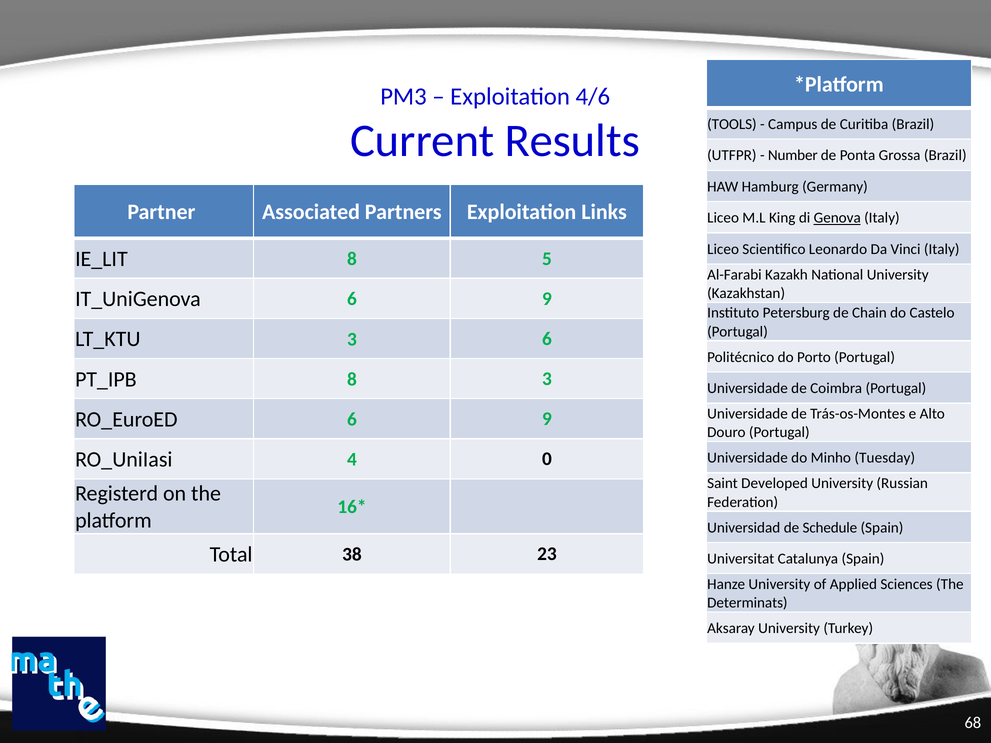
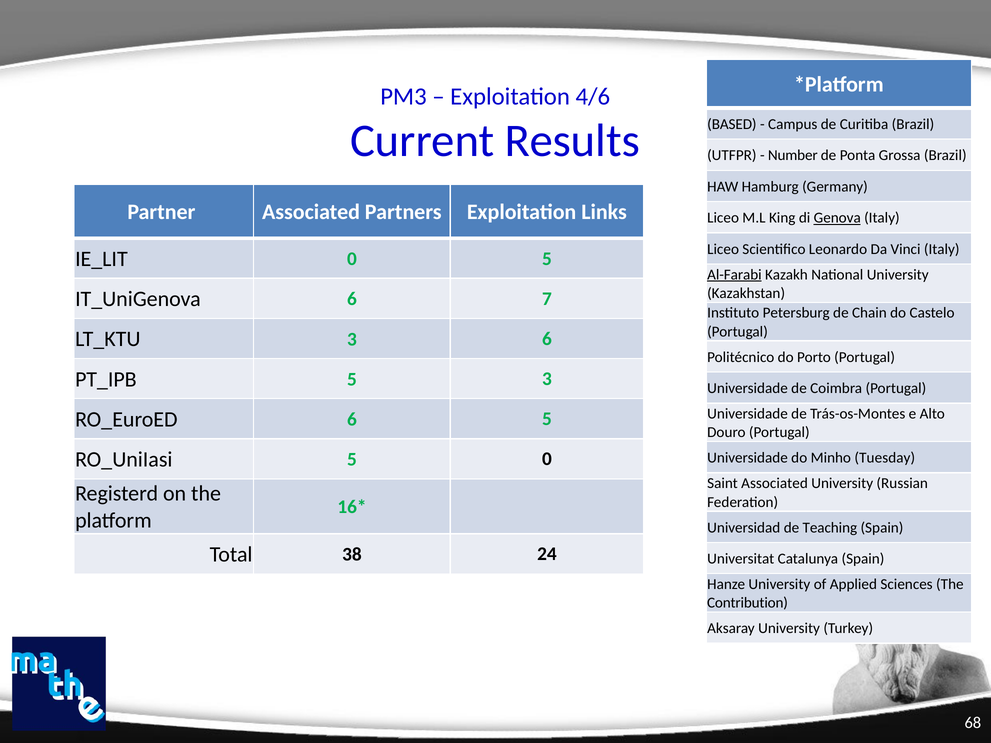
TOOLS: TOOLS -> BASED
8 at (352, 259): 8 -> 0
Al-Farabi underline: none -> present
9 at (547, 299): 9 -> 7
8 at (352, 379): 8 -> 5
9 at (547, 419): 9 -> 5
4 at (352, 460): 4 -> 5
Saint Developed: Developed -> Associated
Schedule: Schedule -> Teaching
23: 23 -> 24
Determinats: Determinats -> Contribution
